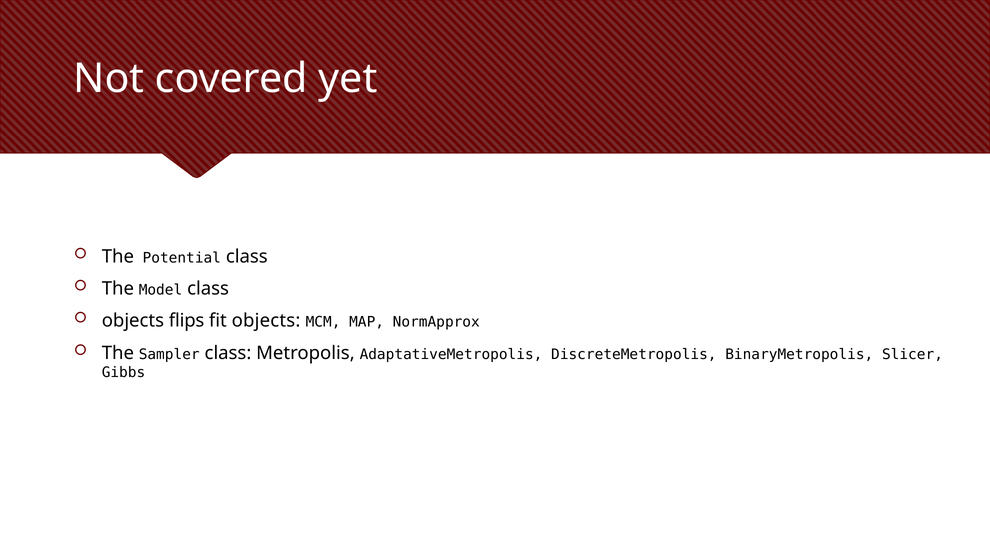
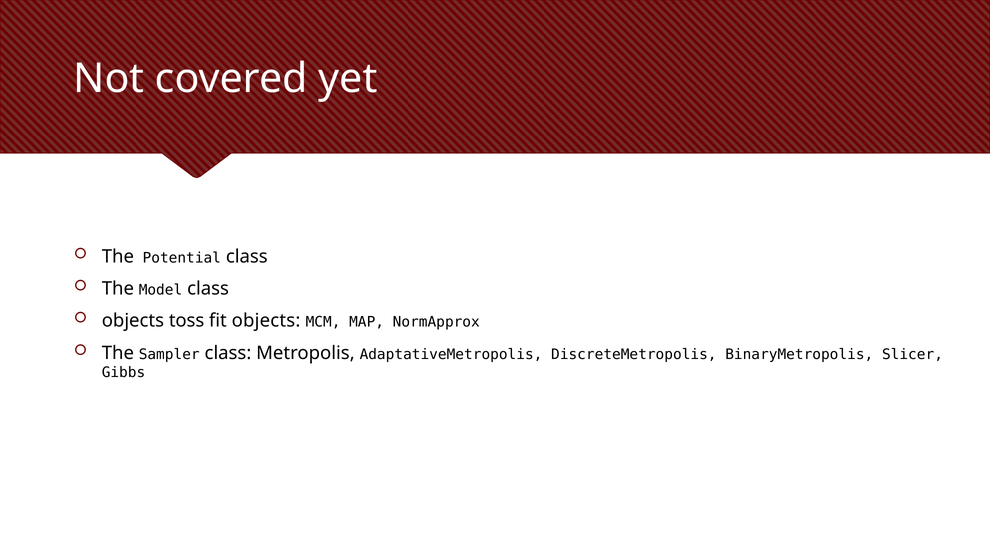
flips: flips -> toss
